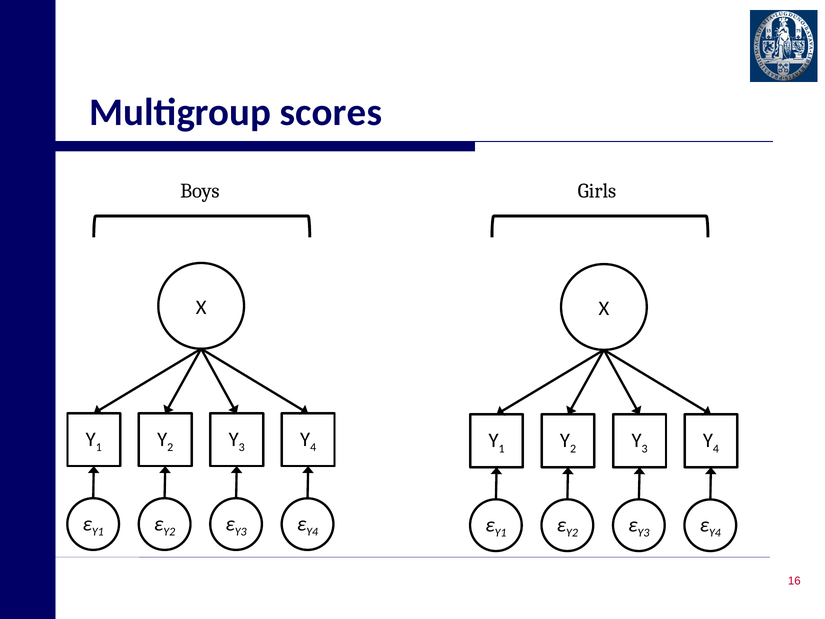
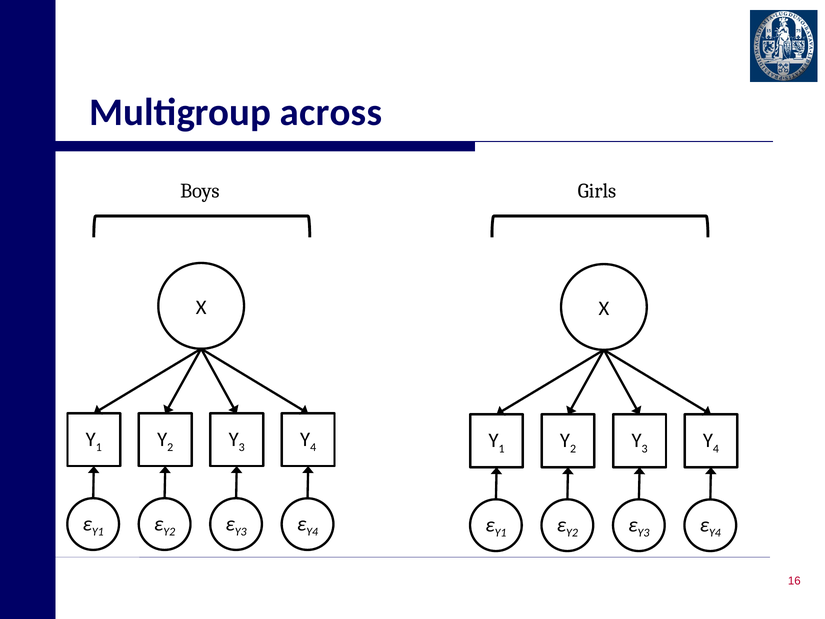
scores: scores -> across
